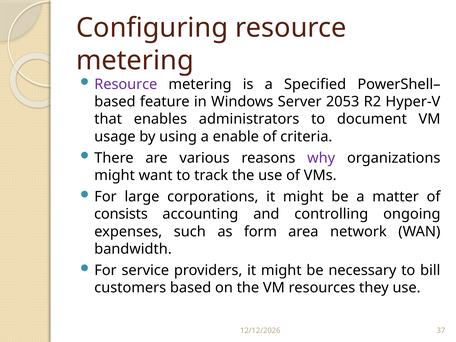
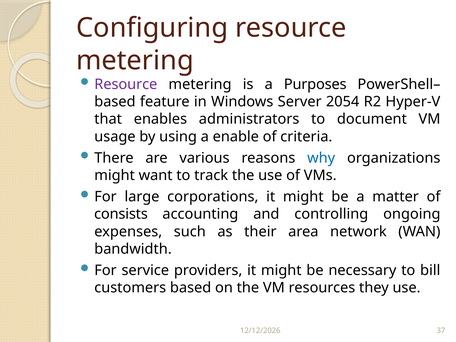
Specified: Specified -> Purposes
2053: 2053 -> 2054
why colour: purple -> blue
form: form -> their
